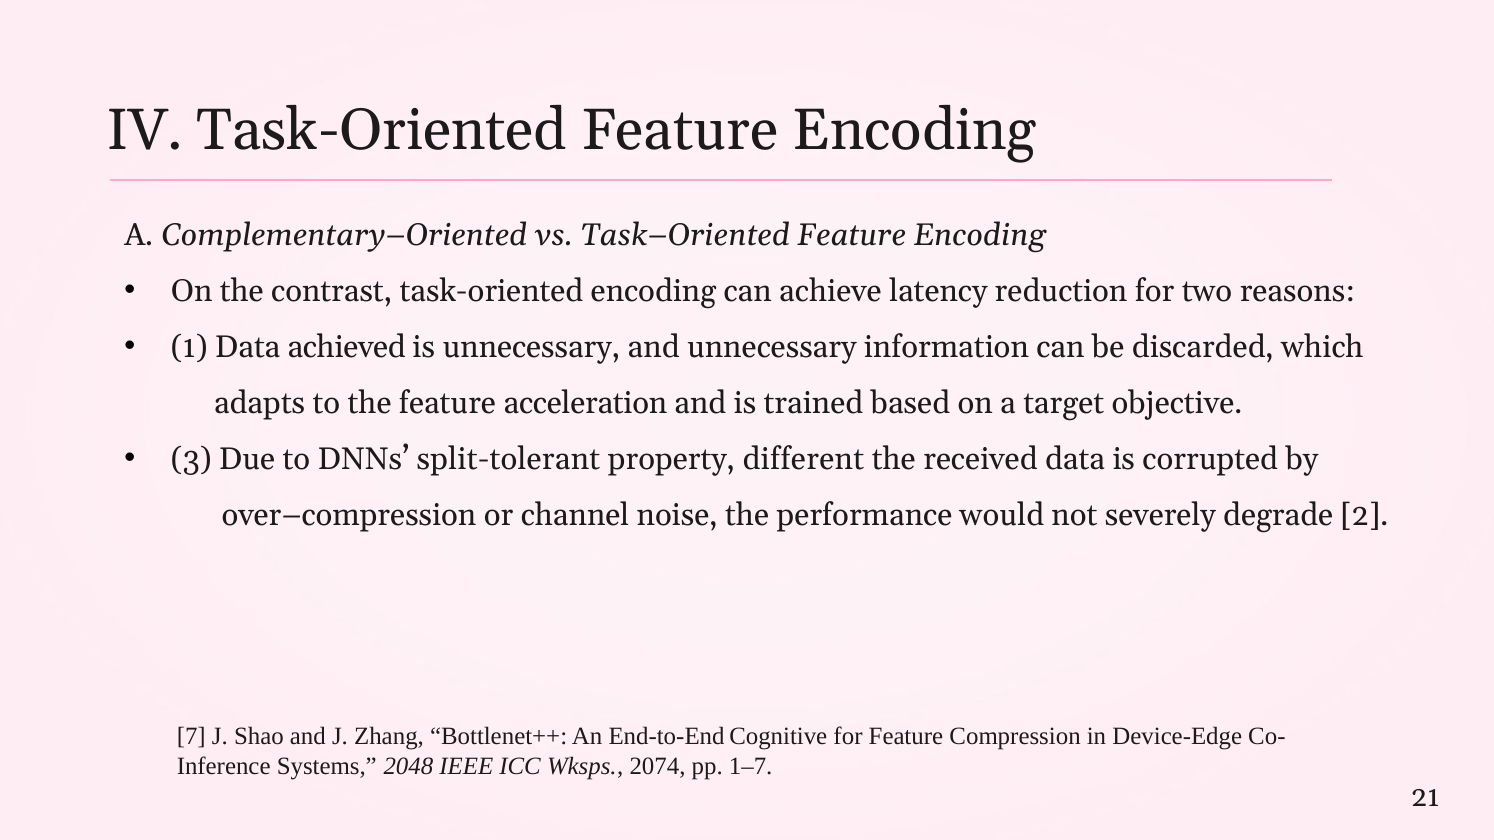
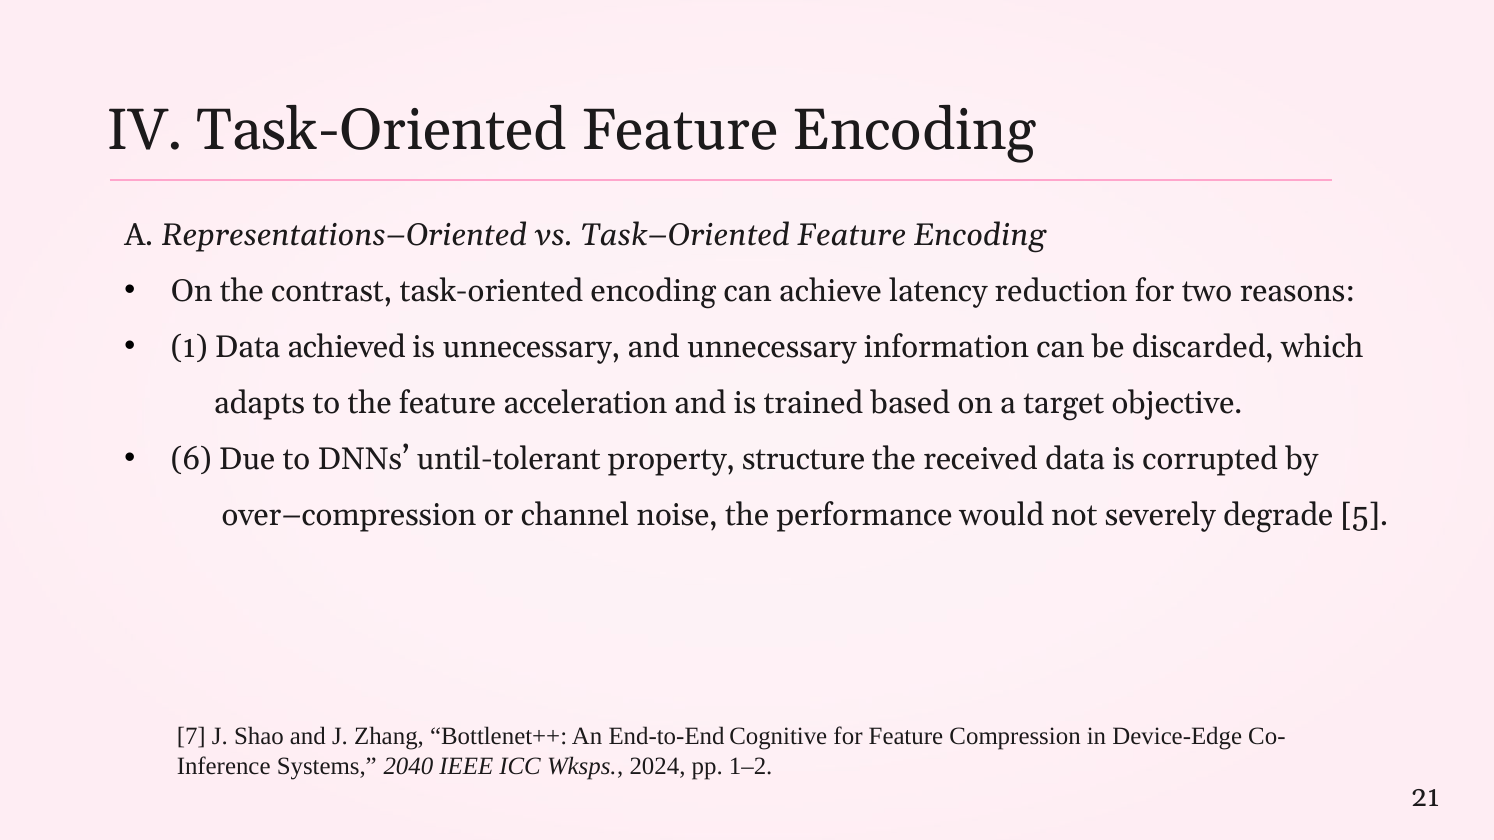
Complementary–Oriented: Complementary–Oriented -> Representations–Oriented
3: 3 -> 6
split-tolerant: split-tolerant -> until-tolerant
different: different -> structure
2: 2 -> 5
2048: 2048 -> 2040
2074: 2074 -> 2024
1–7: 1–7 -> 1–2
